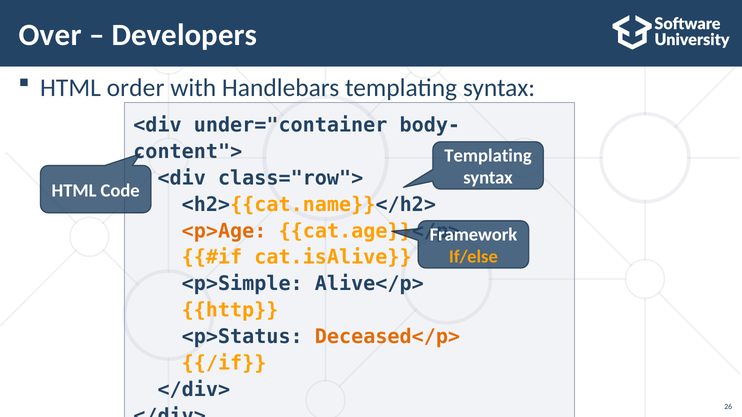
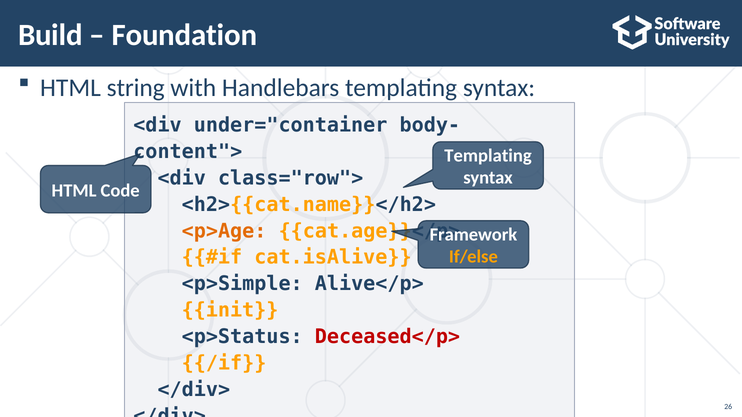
Over: Over -> Build
Developers: Developers -> Foundation
order: order -> string
http: http -> init
Deceased</p> colour: orange -> red
